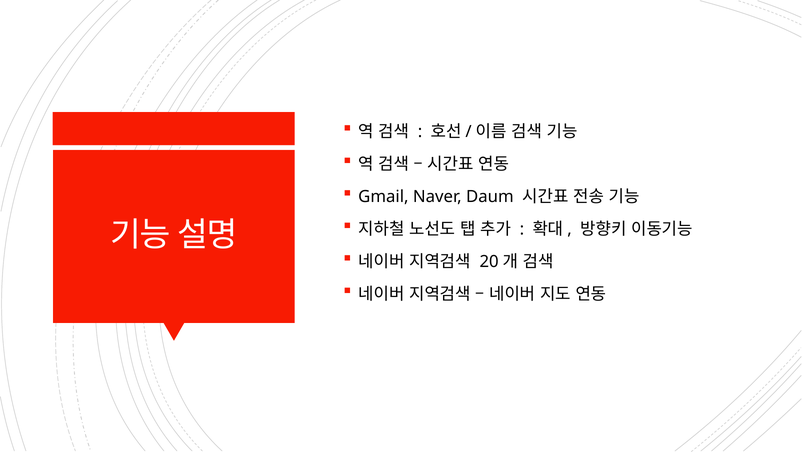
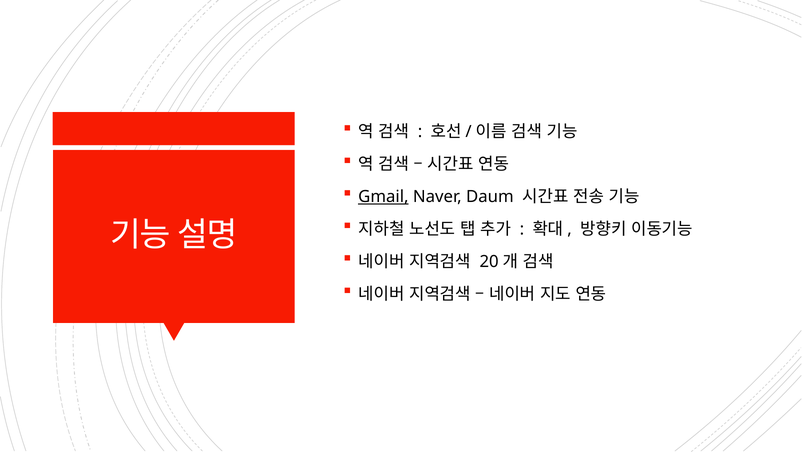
Gmail underline: none -> present
